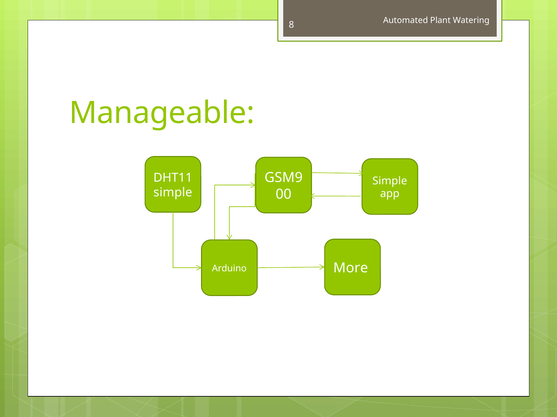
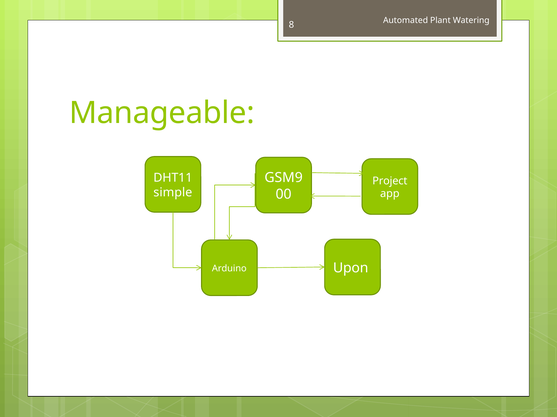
Simple at (390, 181): Simple -> Project
More: More -> Upon
